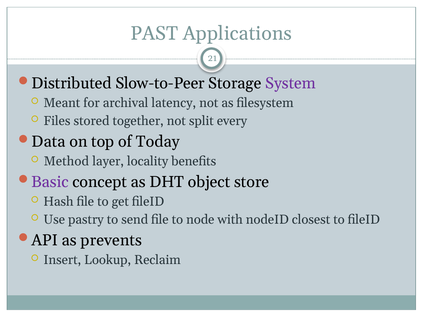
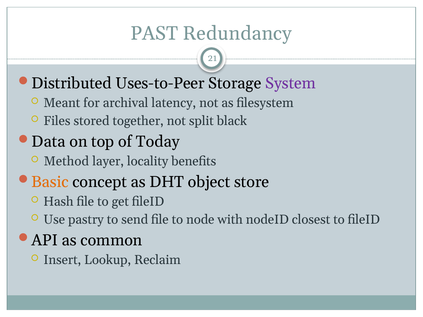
Applications: Applications -> Redundancy
Slow-to-Peer: Slow-to-Peer -> Uses-to-Peer
every: every -> black
Basic colour: purple -> orange
prevents: prevents -> common
